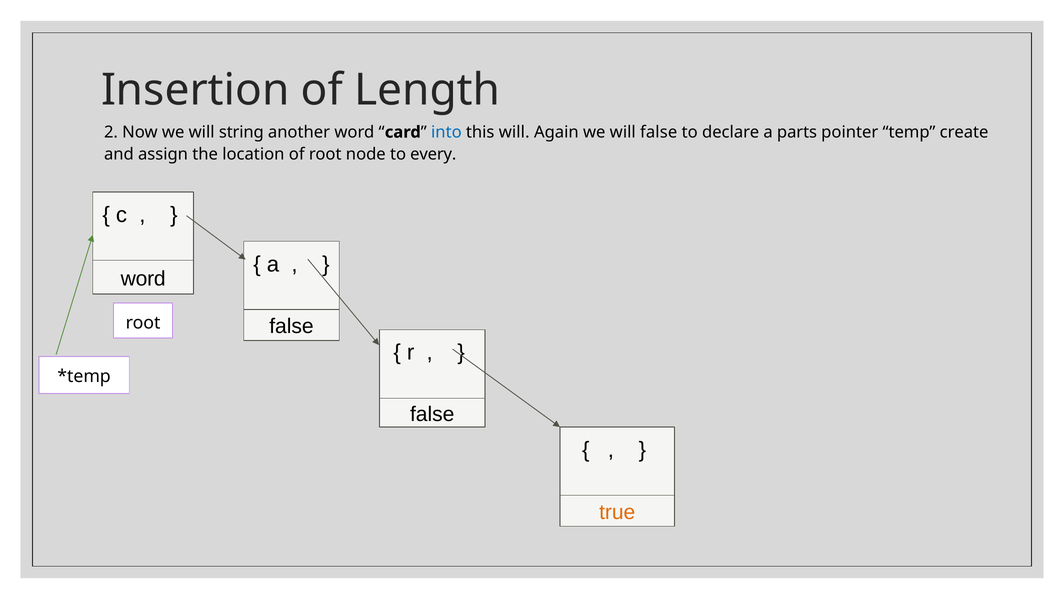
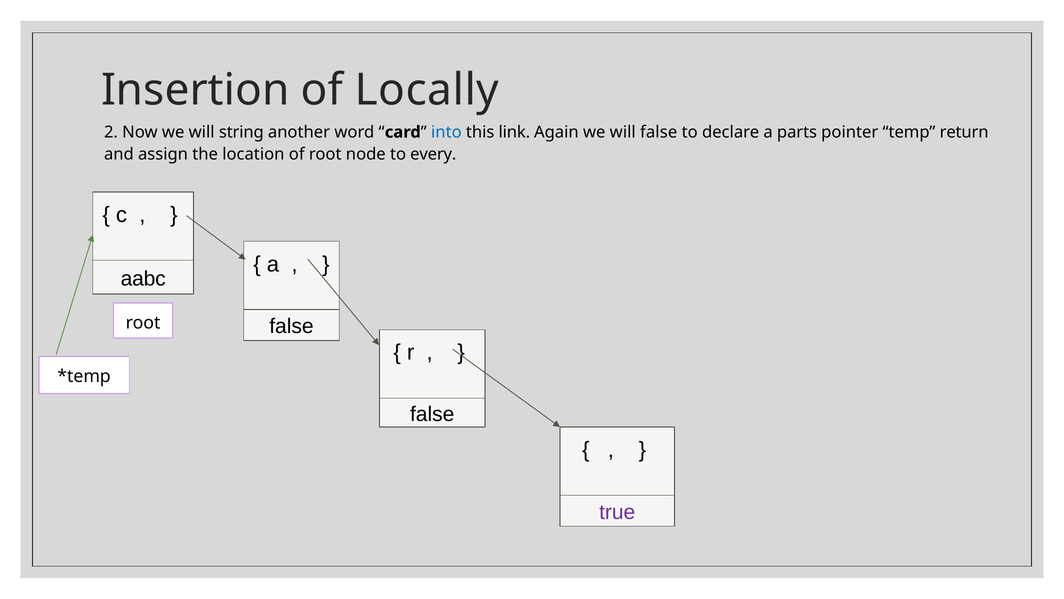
Length: Length -> Locally
this will: will -> link
create: create -> return
word at (143, 278): word -> aabc
true colour: orange -> purple
